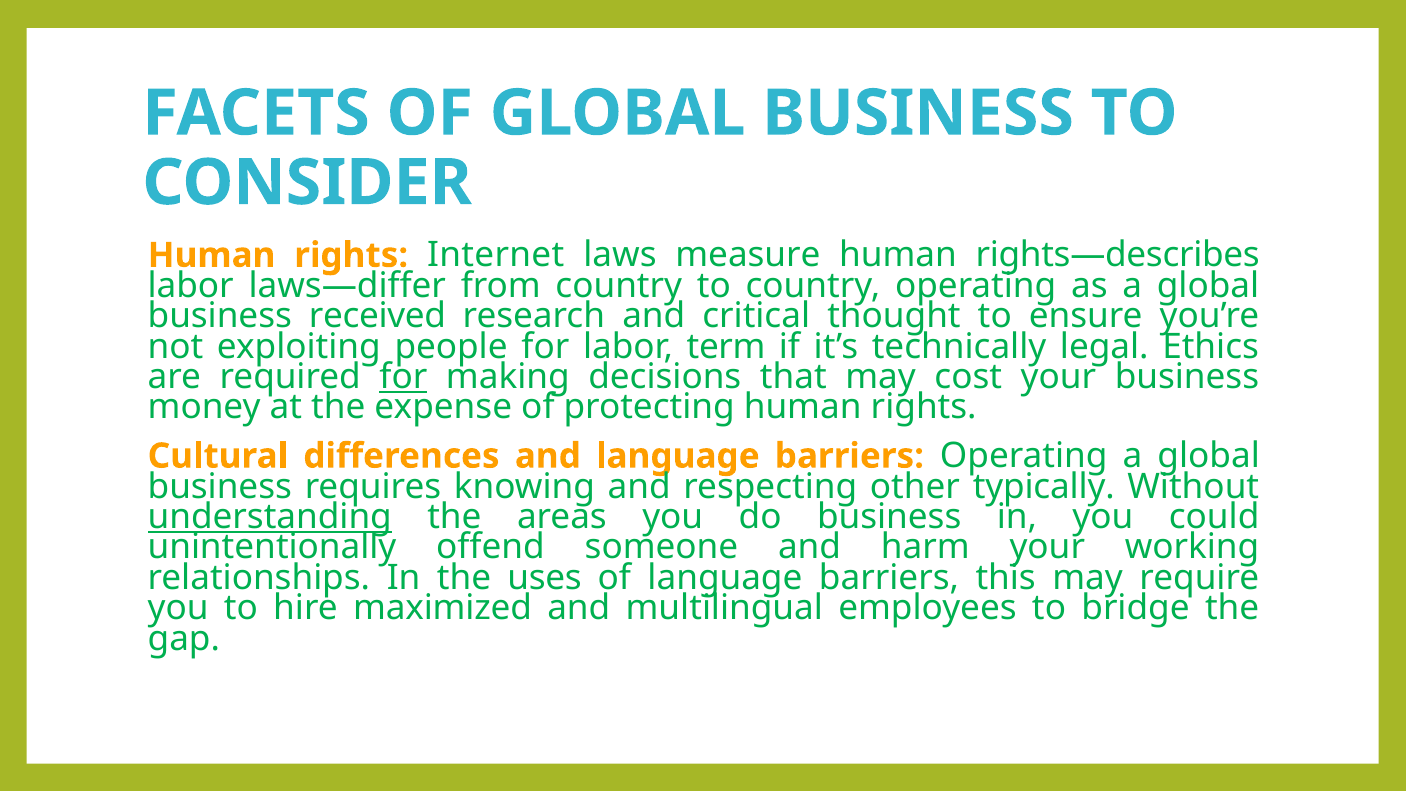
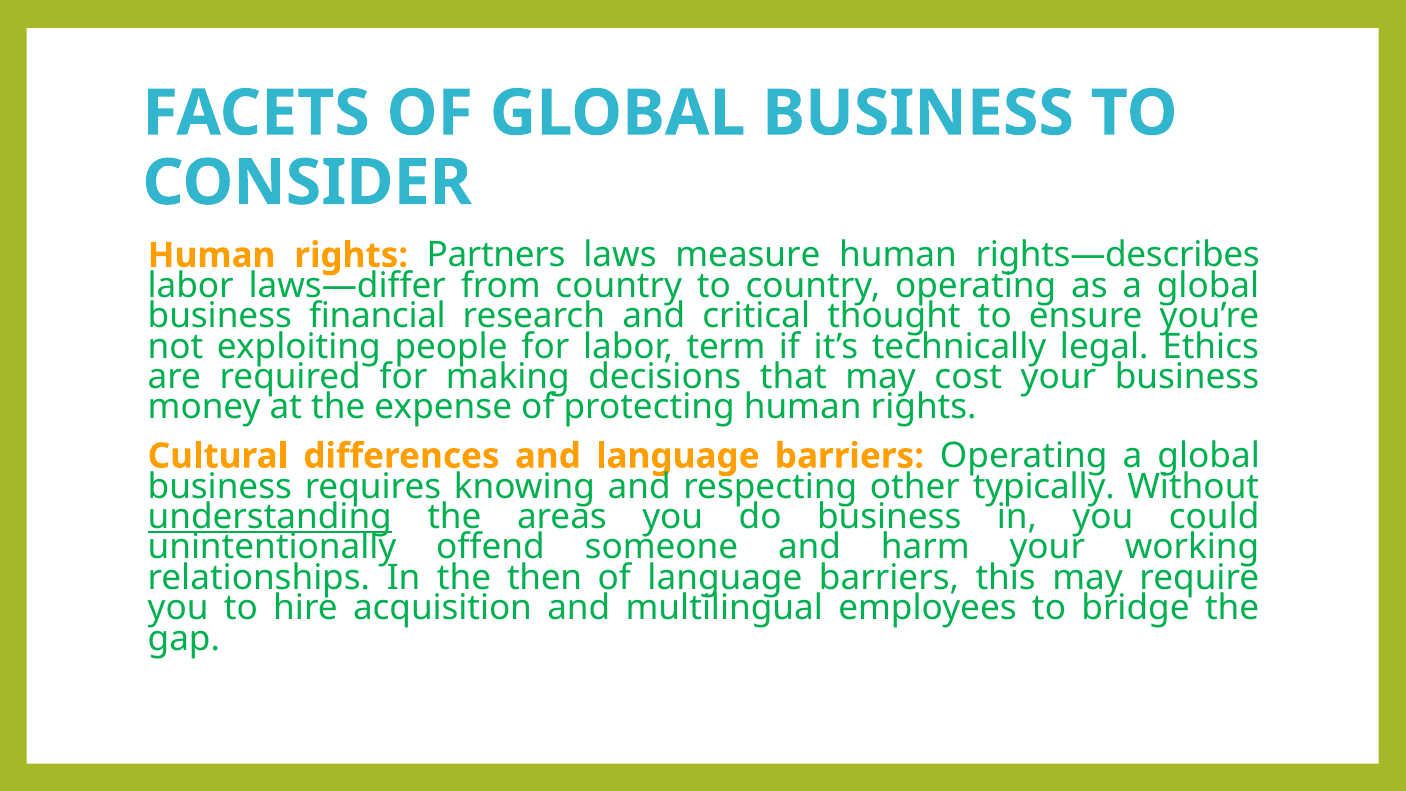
Internet: Internet -> Partners
received: received -> financial
for at (403, 377) underline: present -> none
uses: uses -> then
maximized: maximized -> acquisition
